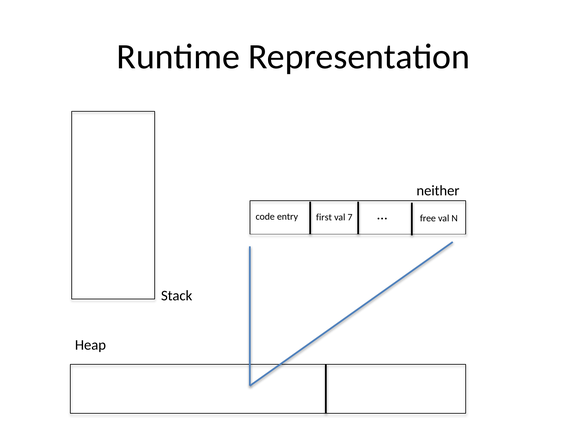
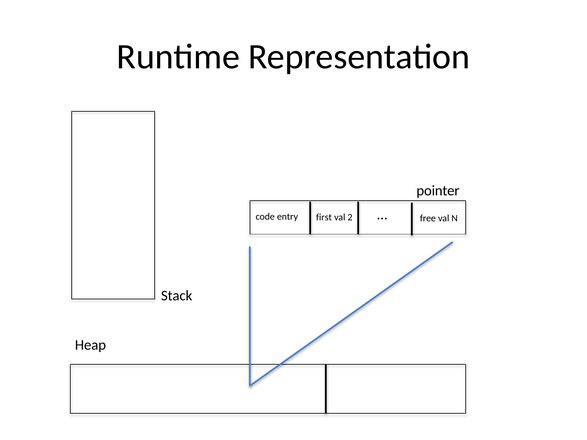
neither: neither -> pointer
7: 7 -> 2
